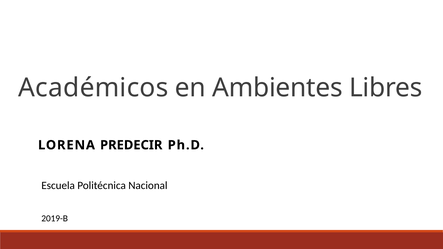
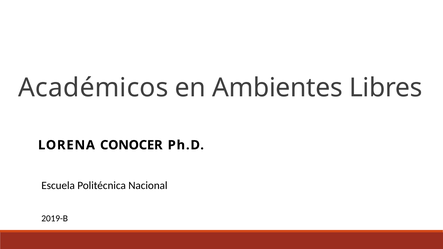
PREDECIR: PREDECIR -> CONOCER
